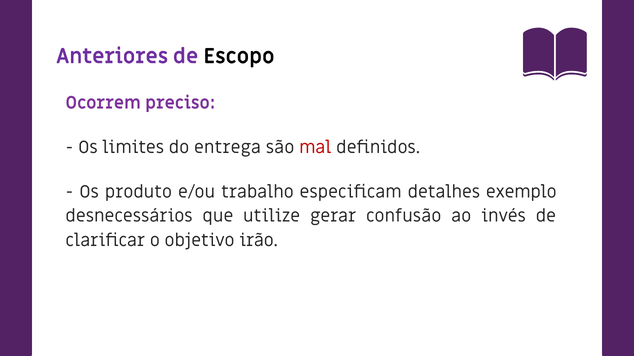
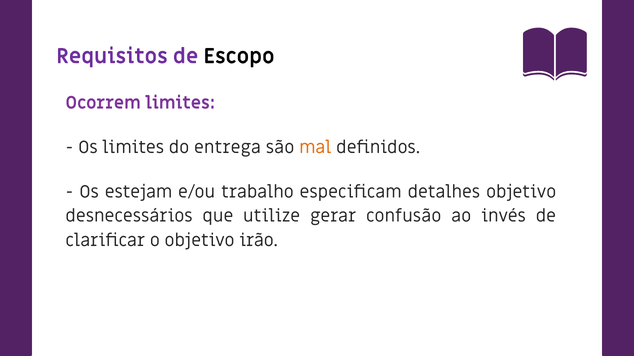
Anteriores: Anteriores -> Requisitos
Ocorrem preciso: preciso -> limites
mal colour: red -> orange
produto: produto -> estejam
detalhes exemplo: exemplo -> objetivo
